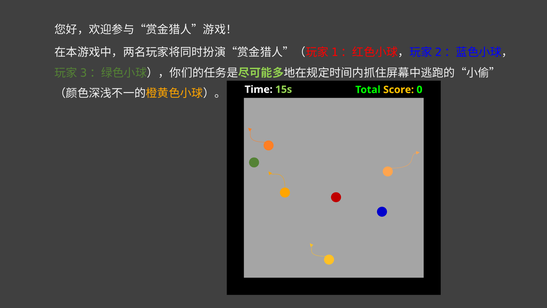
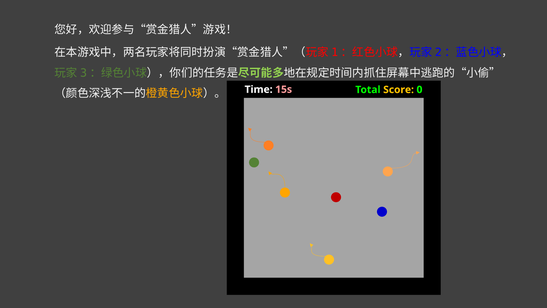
15s colour: light green -> pink
